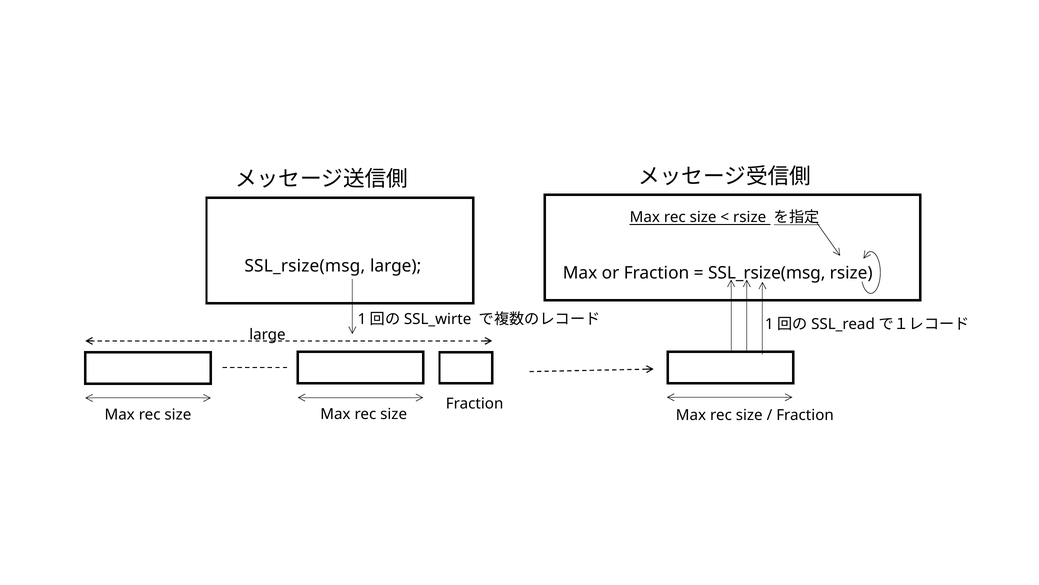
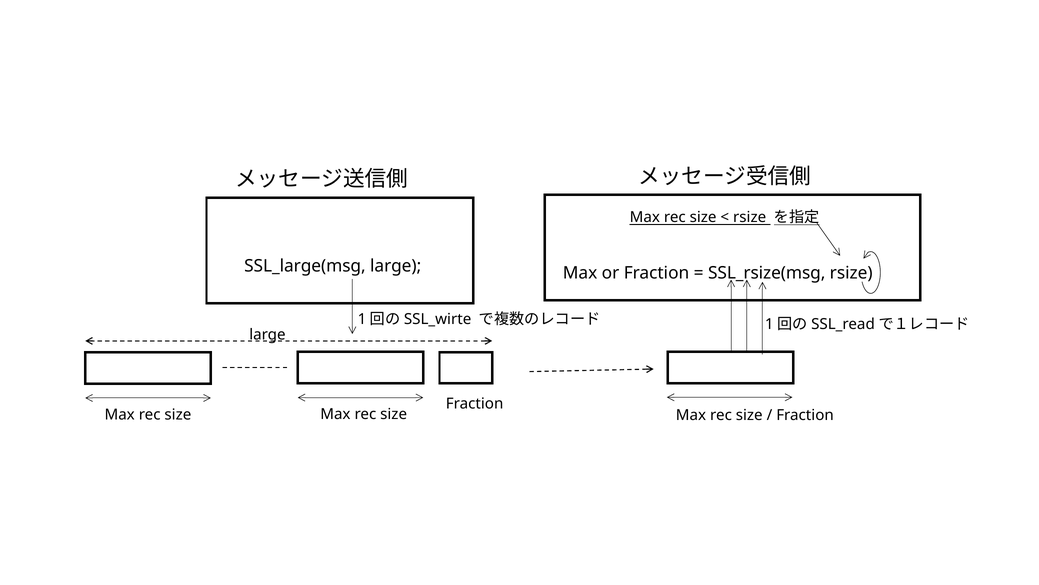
SSL_rsize(msg at (305, 266): SSL_rsize(msg -> SSL_large(msg
